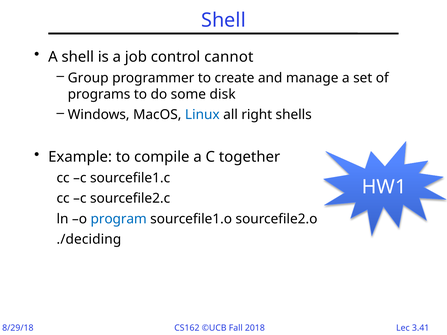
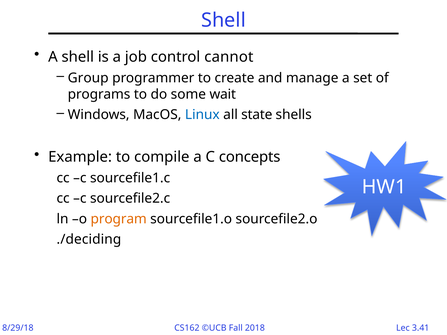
disk: disk -> wait
right: right -> state
together: together -> concepts
program colour: blue -> orange
